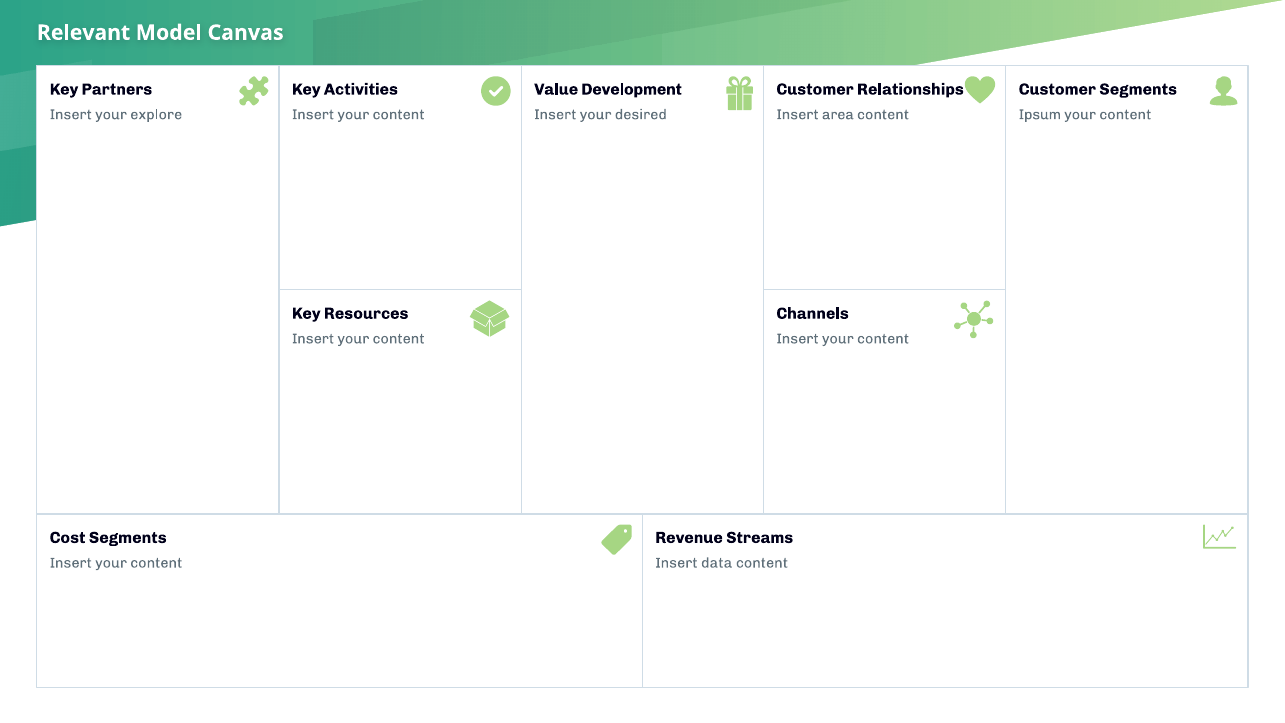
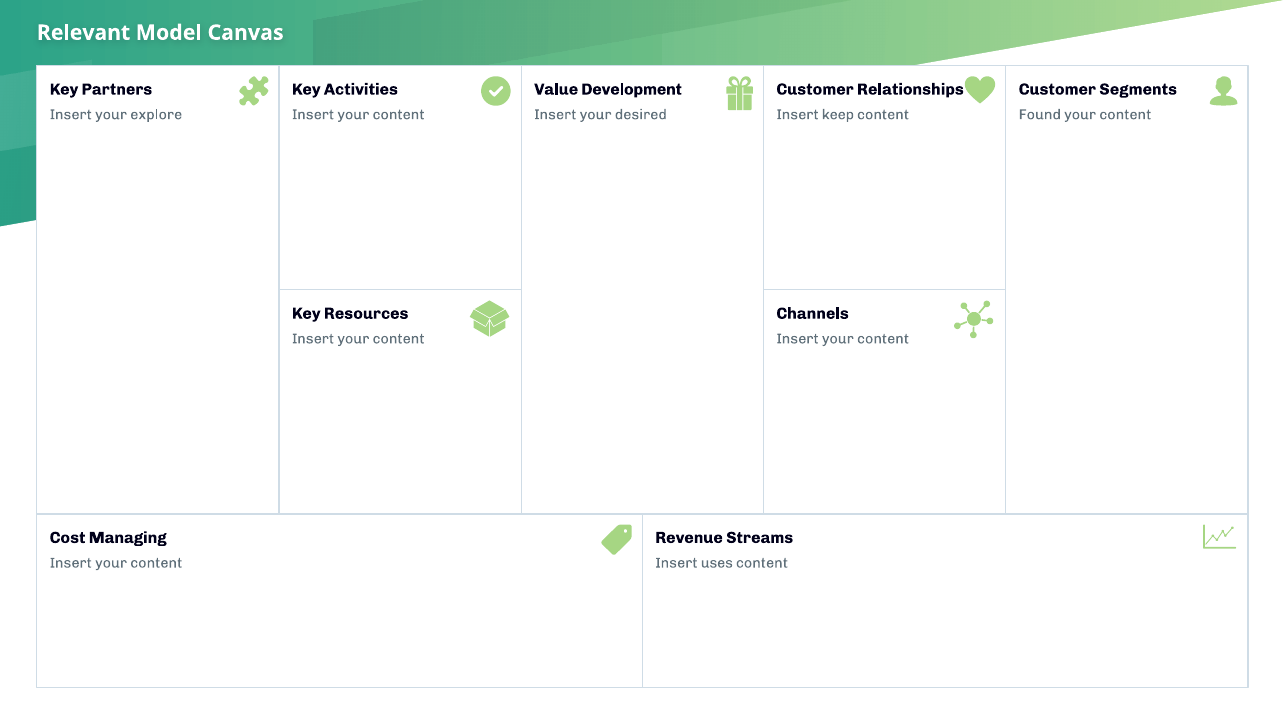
area: area -> keep
Ipsum: Ipsum -> Found
Cost Segments: Segments -> Managing
data: data -> uses
